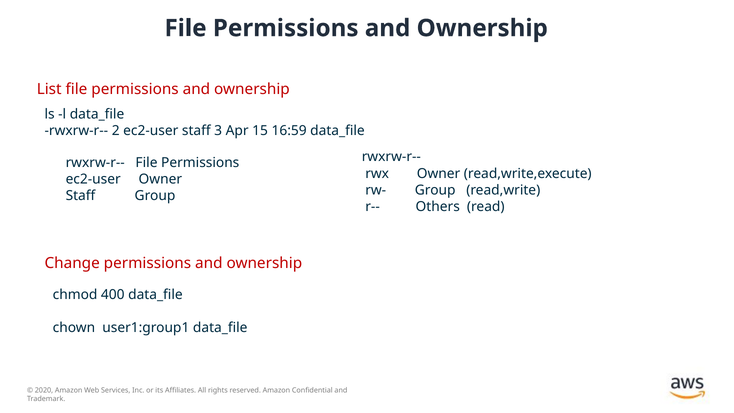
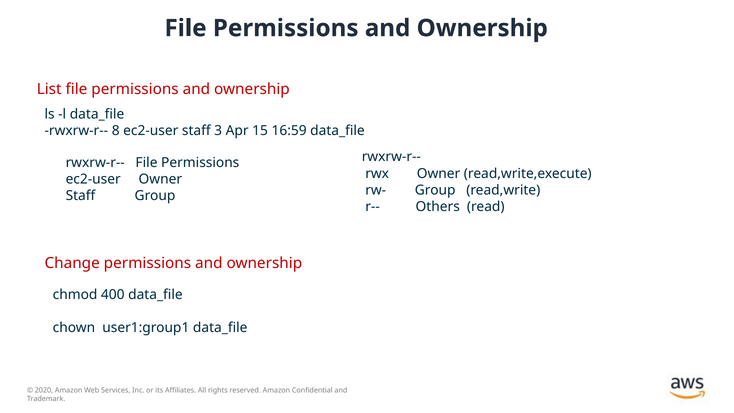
2: 2 -> 8
